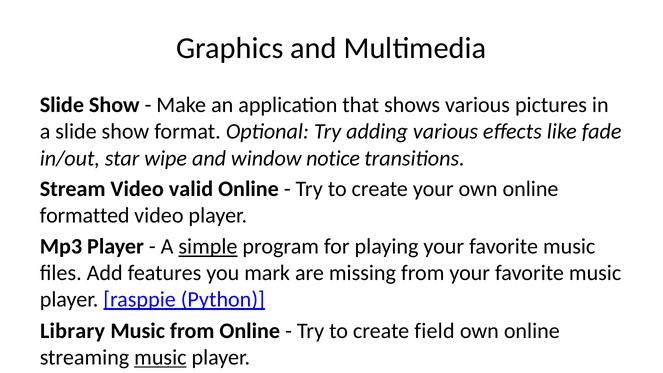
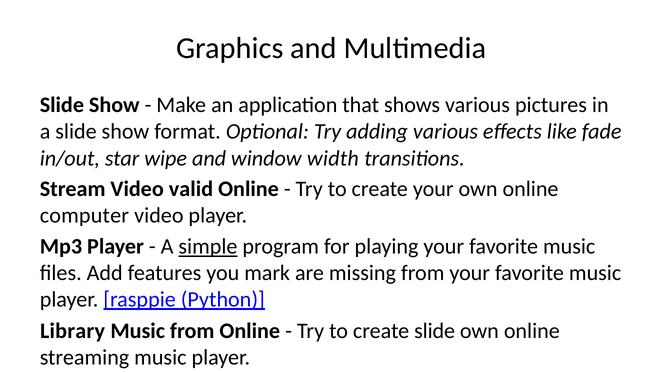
notice: notice -> width
formatted: formatted -> computer
create field: field -> slide
music at (160, 358) underline: present -> none
